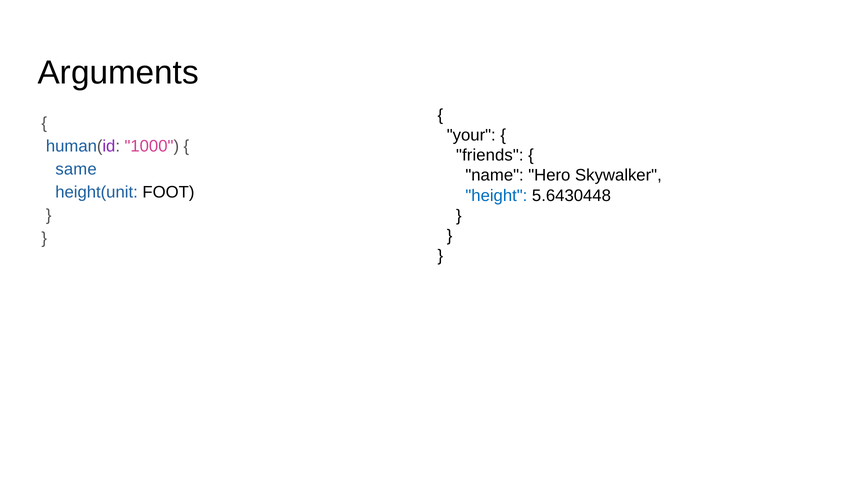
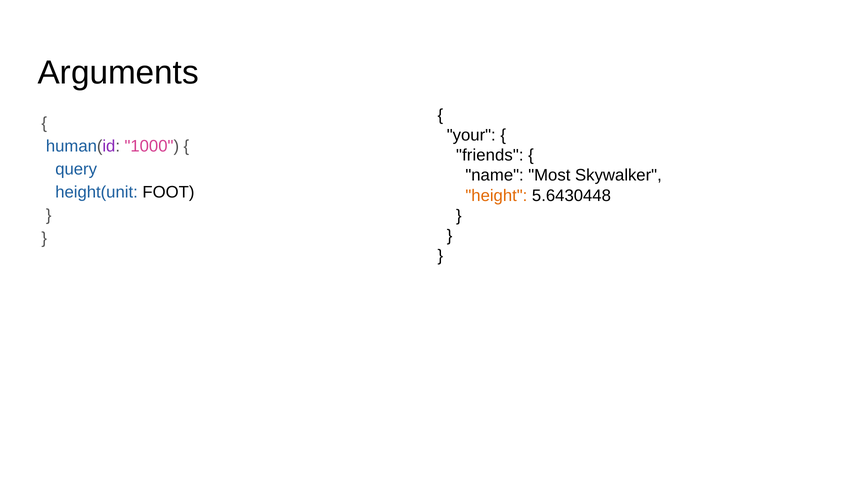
same: same -> query
Hero: Hero -> Most
height colour: blue -> orange
